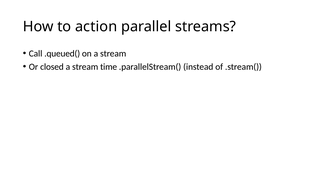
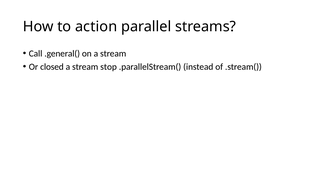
.queued(: .queued( -> .general(
time: time -> stop
